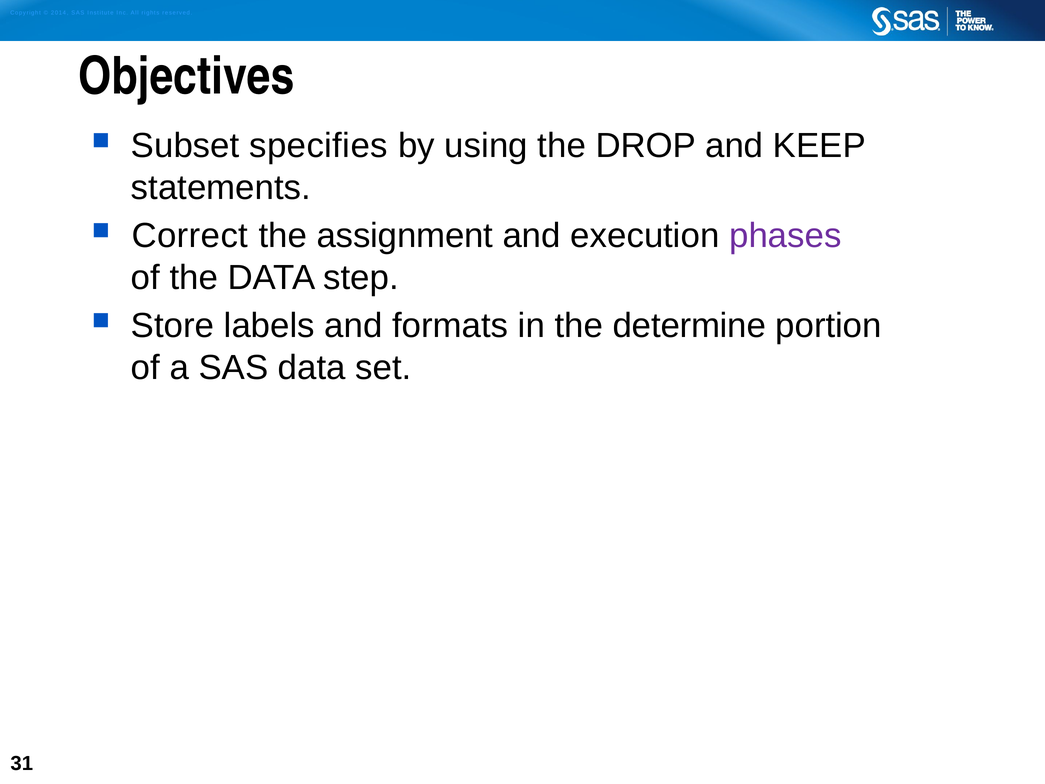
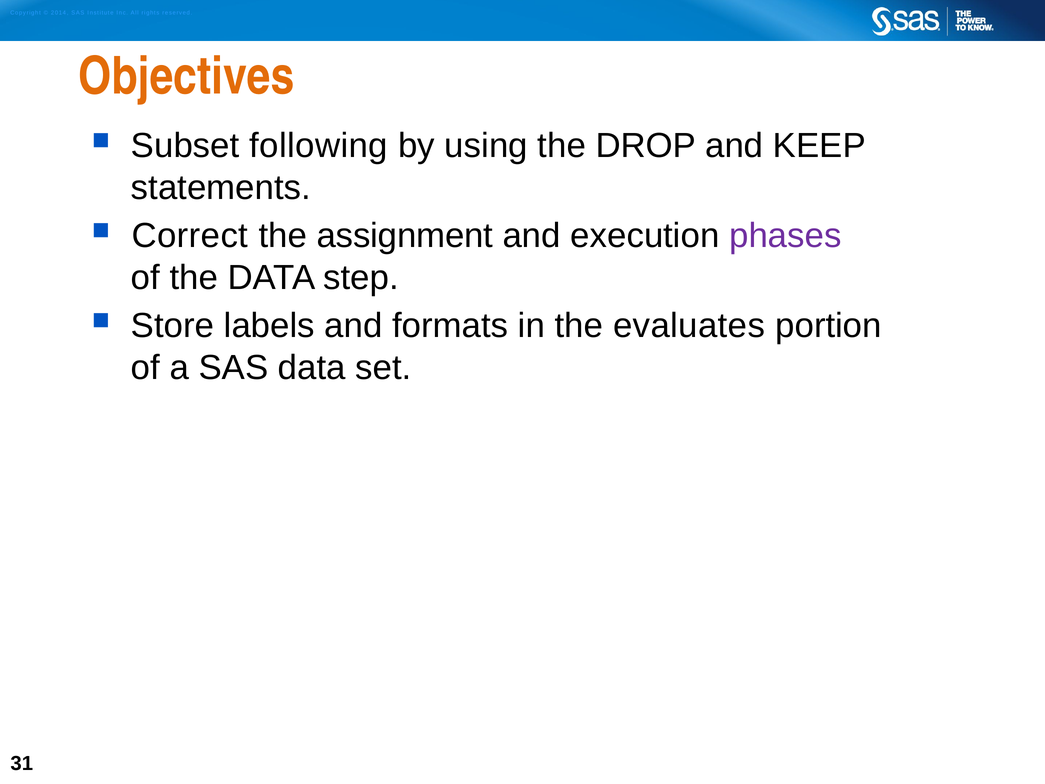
Objectives colour: black -> orange
specifies: specifies -> following
determine: determine -> evaluates
